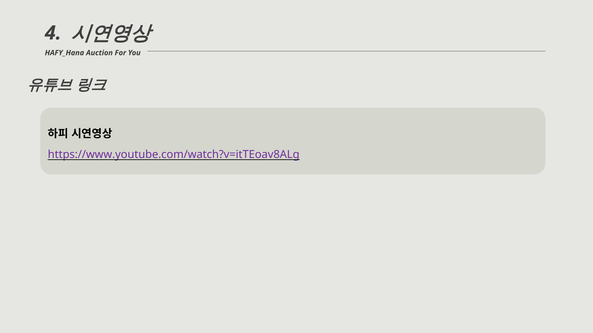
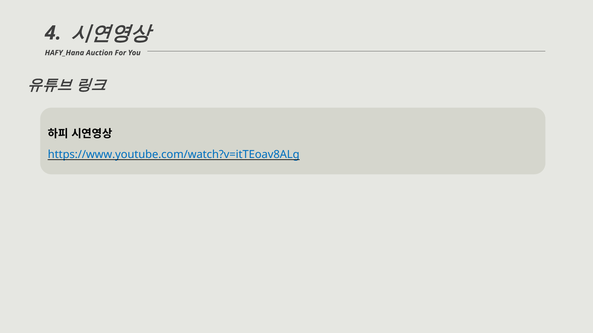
https://www.youtube.com/watch?v=itTEoav8ALg colour: purple -> blue
